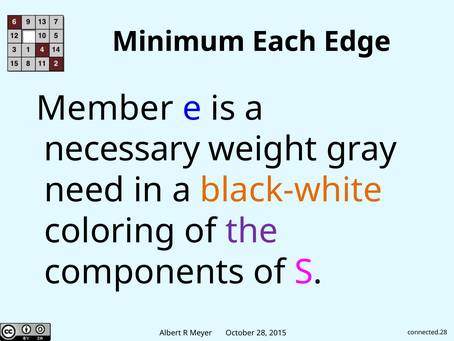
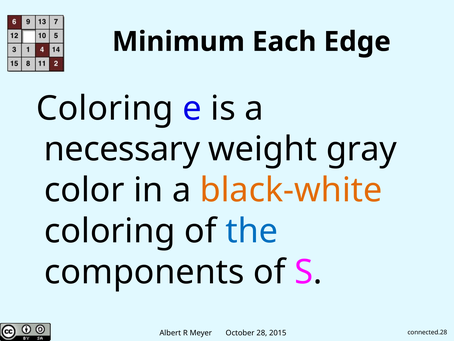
Member at (105, 108): Member -> Coloring
need: need -> color
the colour: purple -> blue
